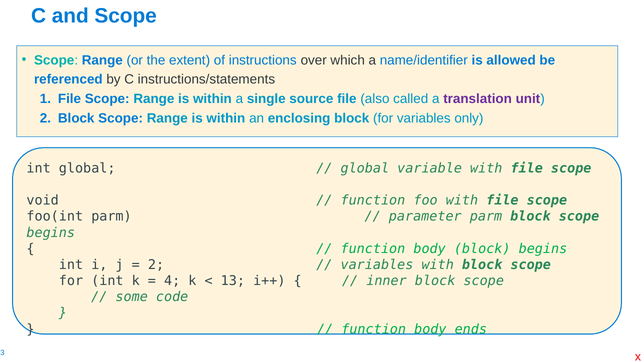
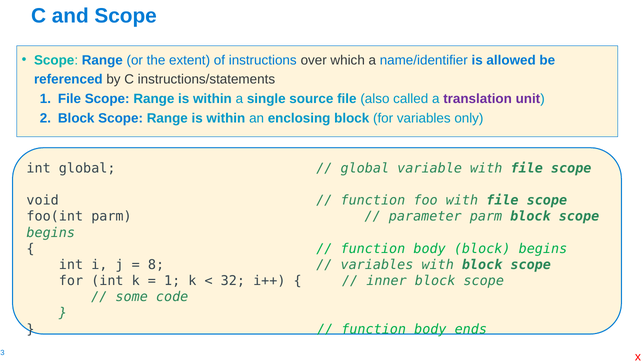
2 at (156, 265): 2 -> 8
4 at (172, 281): 4 -> 1
13: 13 -> 32
